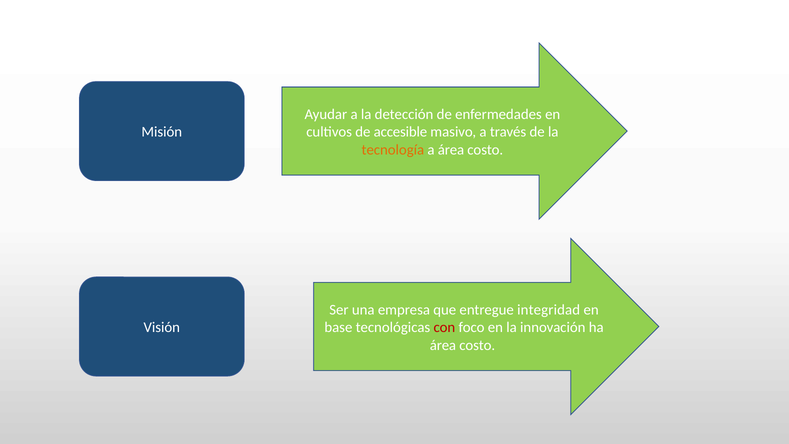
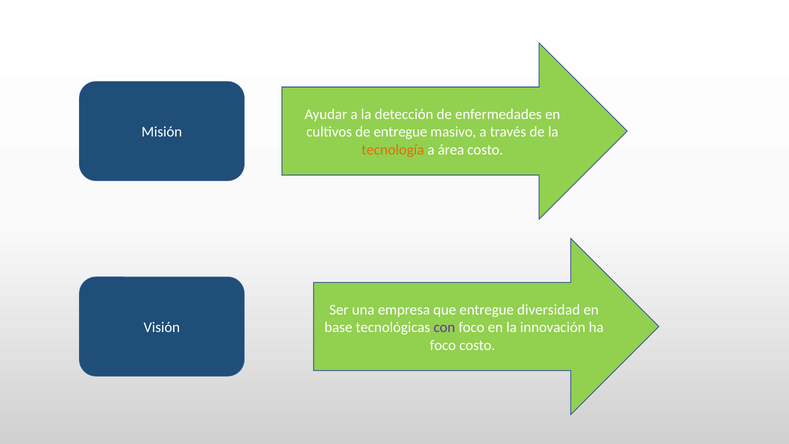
de accesible: accesible -> entregue
integridad: integridad -> diversidad
con colour: red -> purple
área at (443, 345): área -> foco
